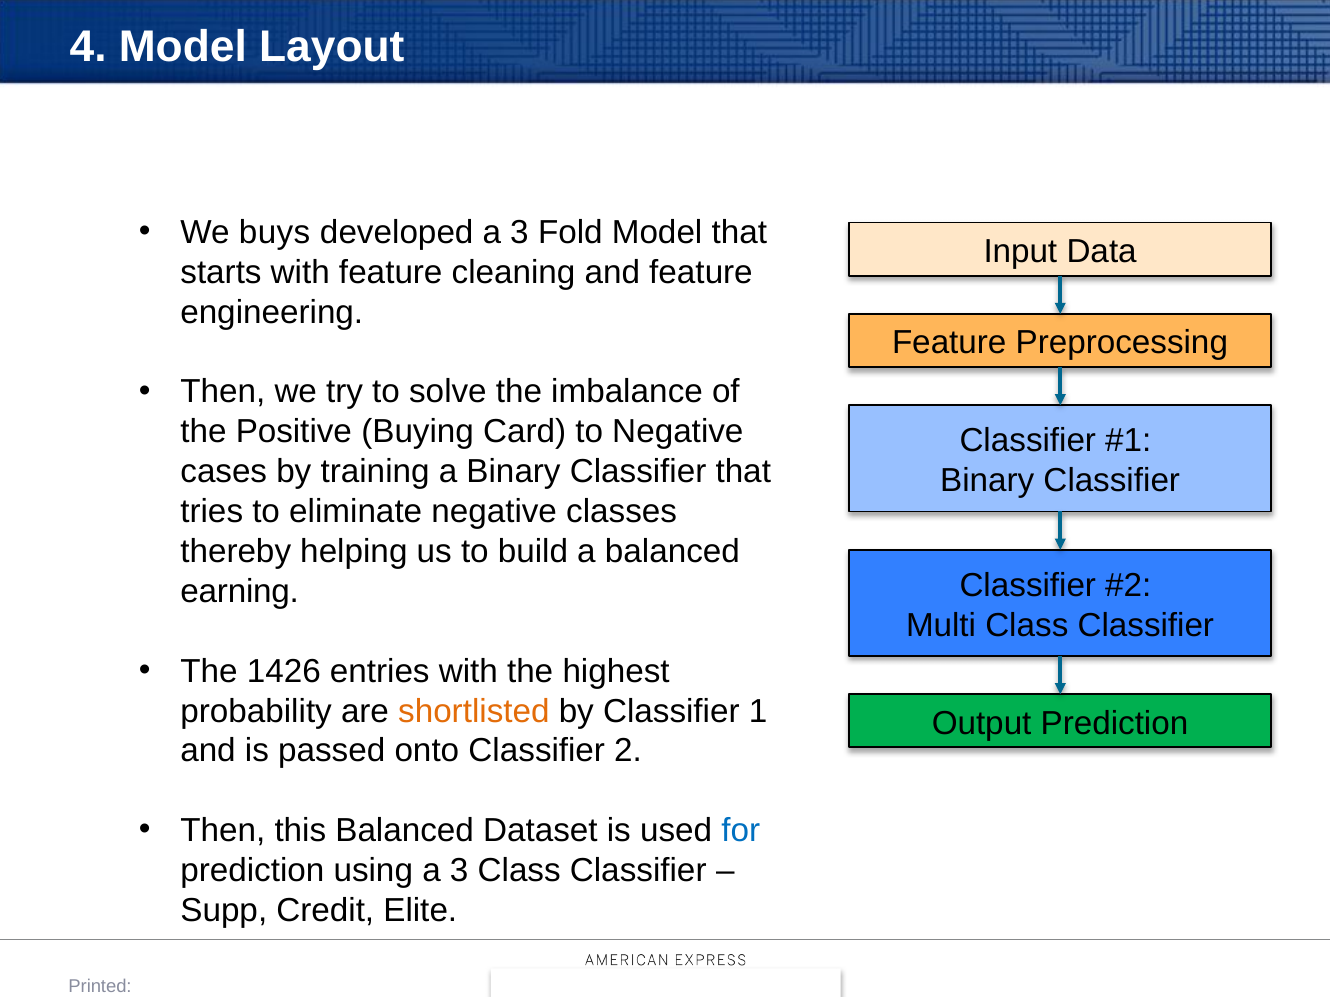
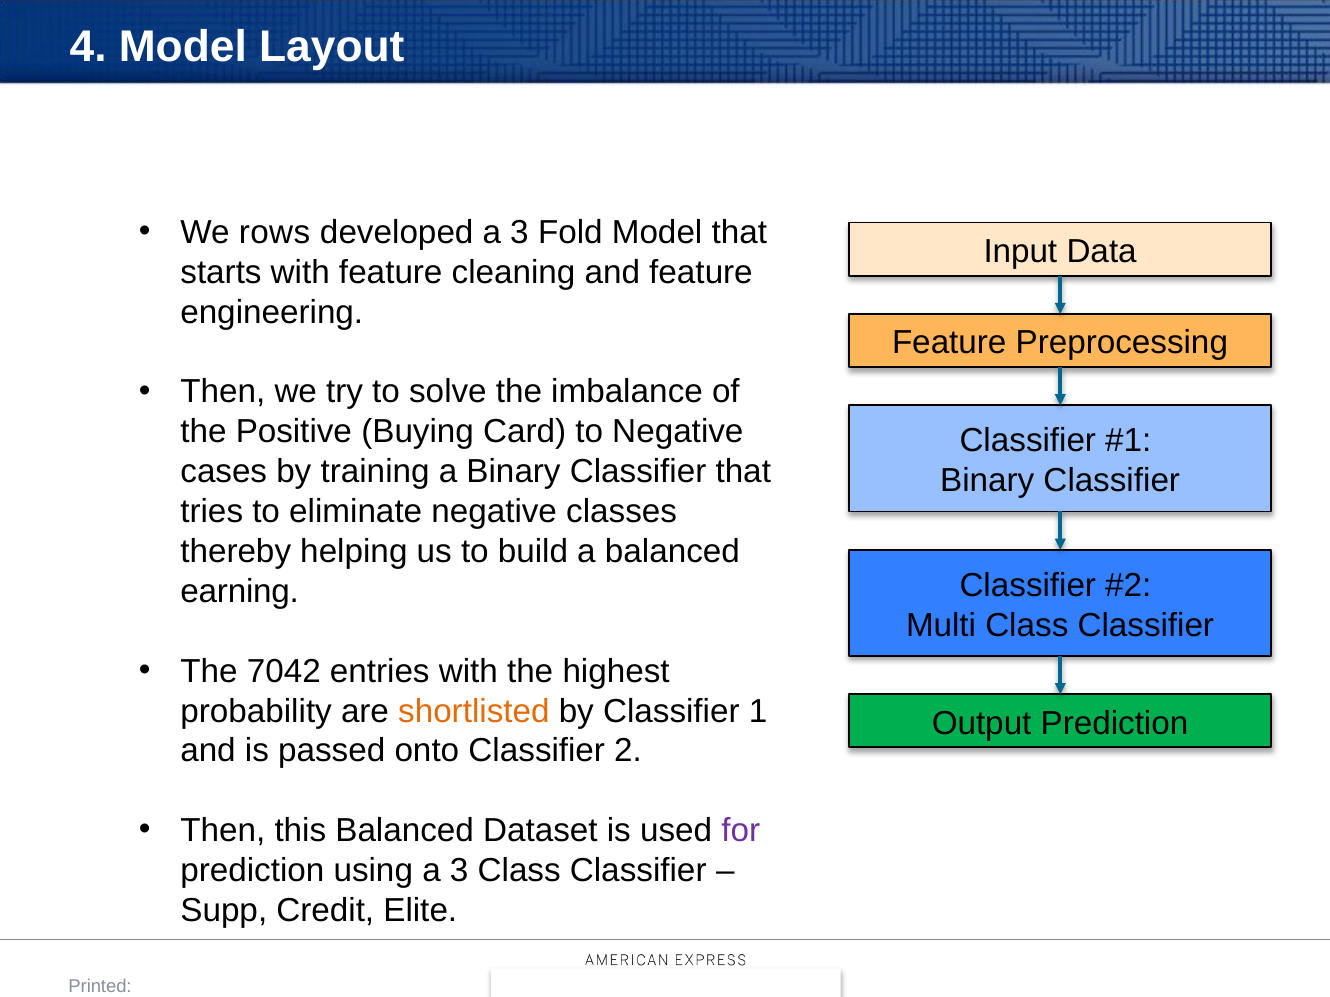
buys: buys -> rows
1426: 1426 -> 7042
for colour: blue -> purple
